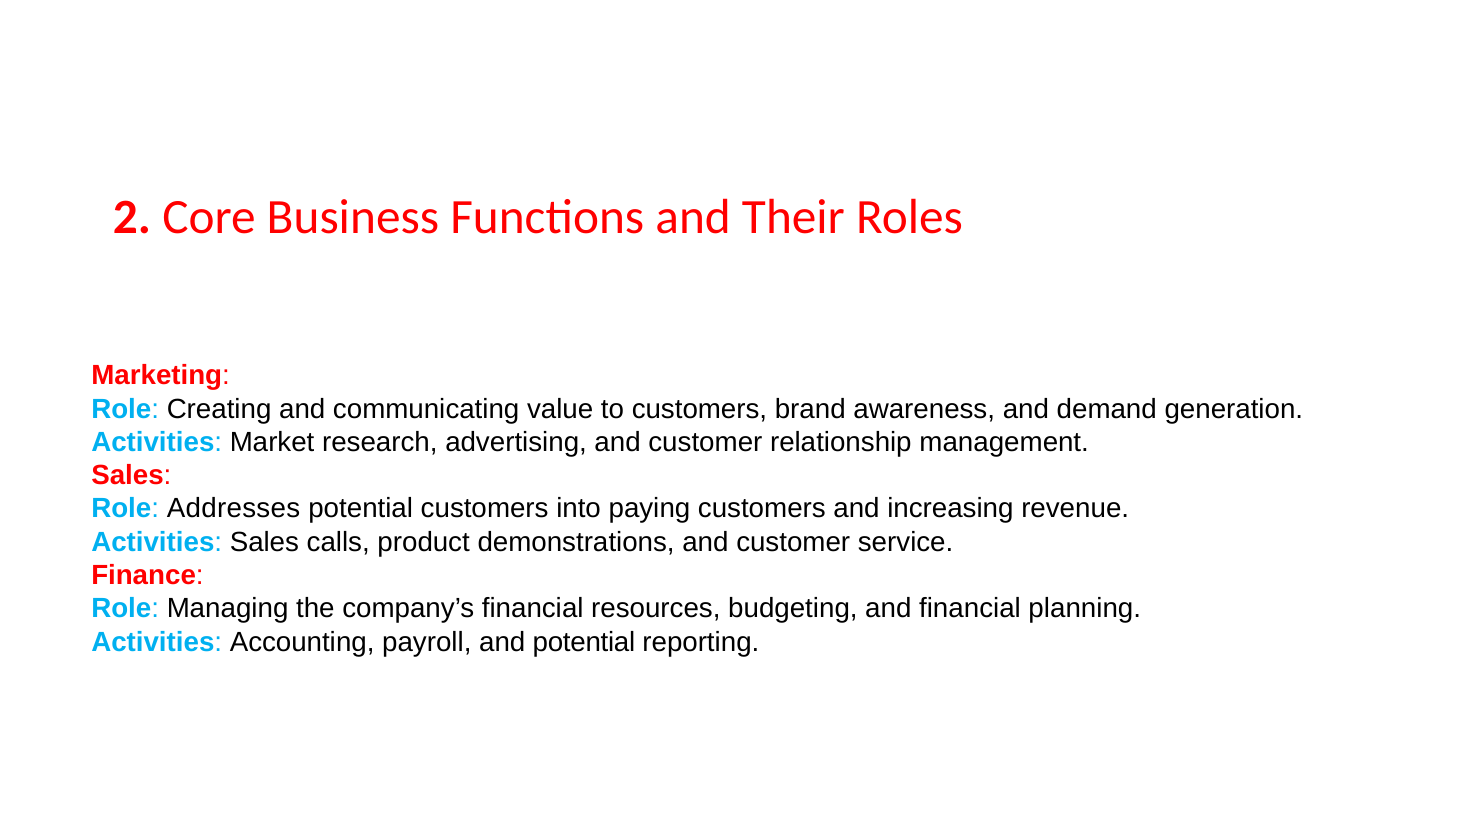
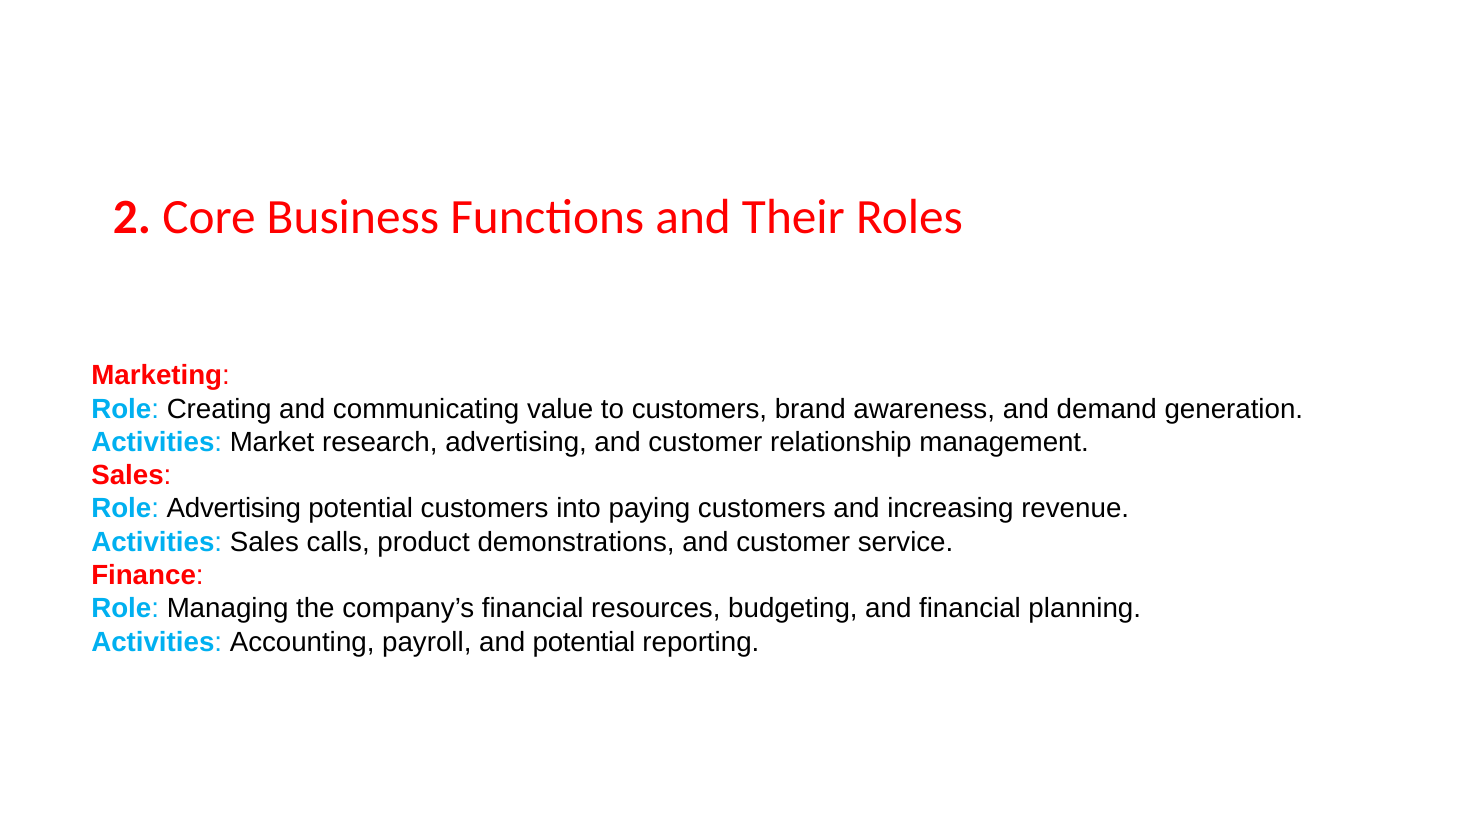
Role Addresses: Addresses -> Advertising
